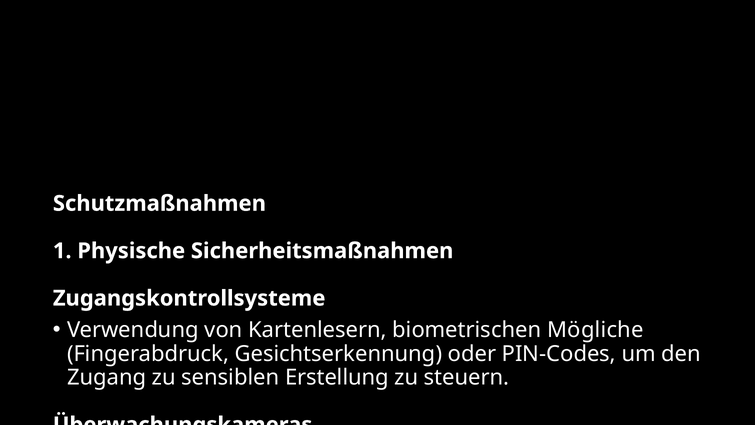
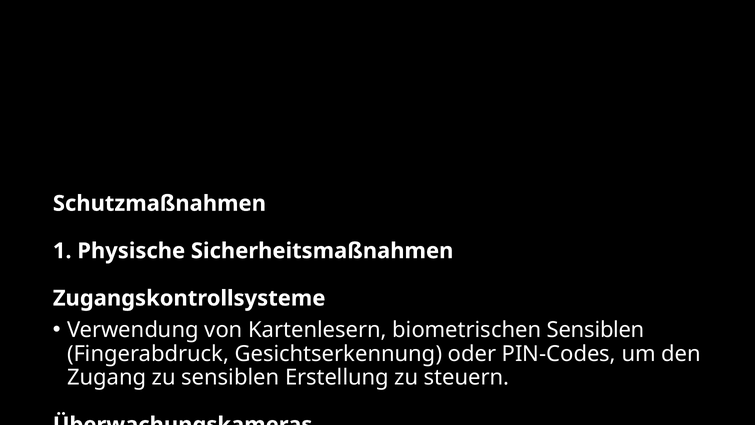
biometrischen Mögliche: Mögliche -> Sensiblen
